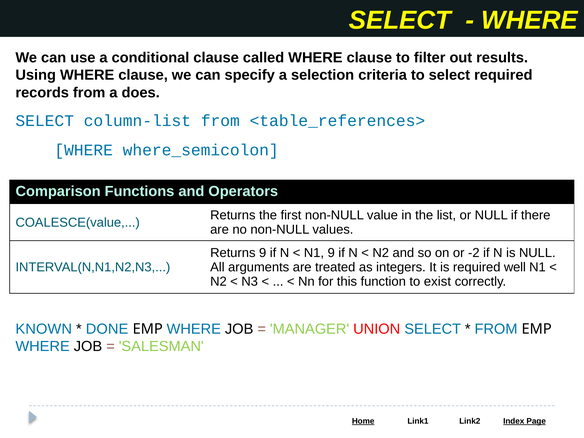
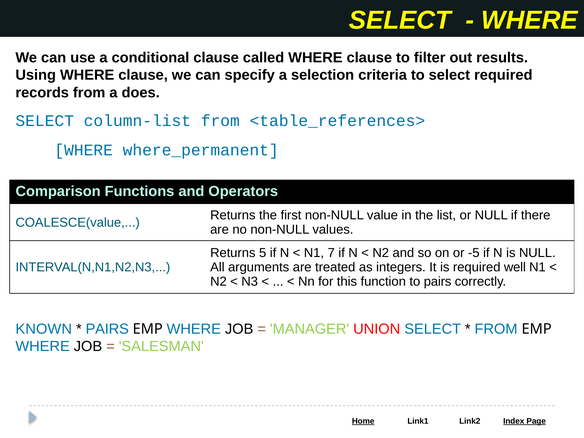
where_semicolon: where_semicolon -> where_permanent
Returns 9: 9 -> 5
N1 9: 9 -> 7
-2: -2 -> -5
to exist: exist -> pairs
DONE at (107, 329): DONE -> PAIRS
